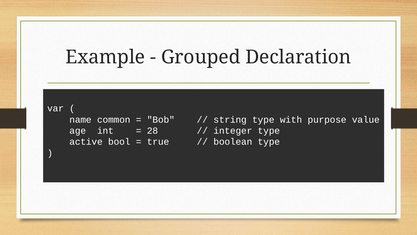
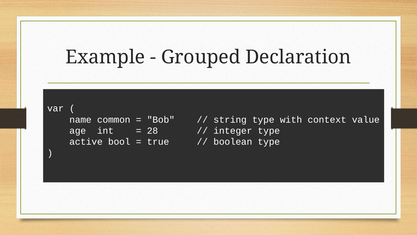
purpose: purpose -> context
